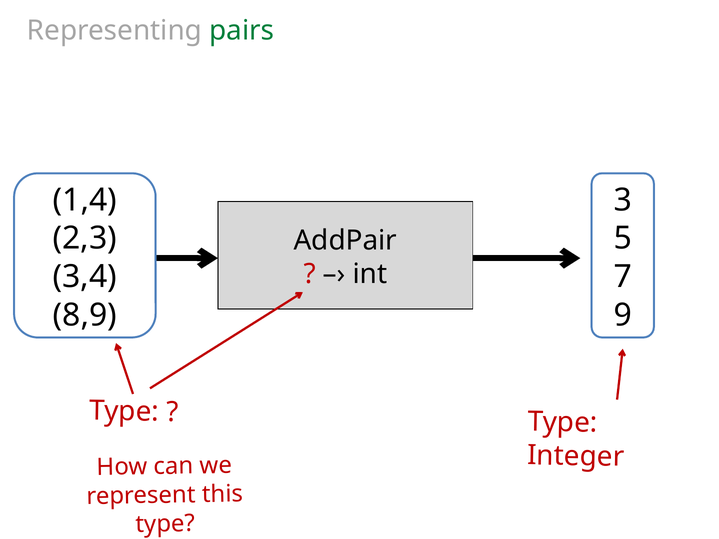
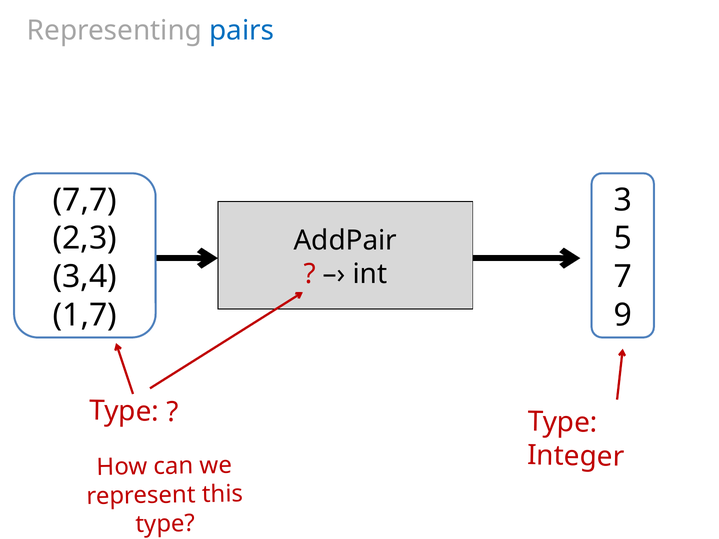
pairs colour: green -> blue
1,4: 1,4 -> 7,7
8,9: 8,9 -> 1,7
